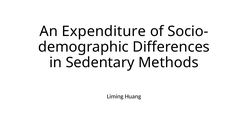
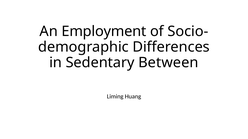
Expenditure: Expenditure -> Employment
Methods: Methods -> Between
